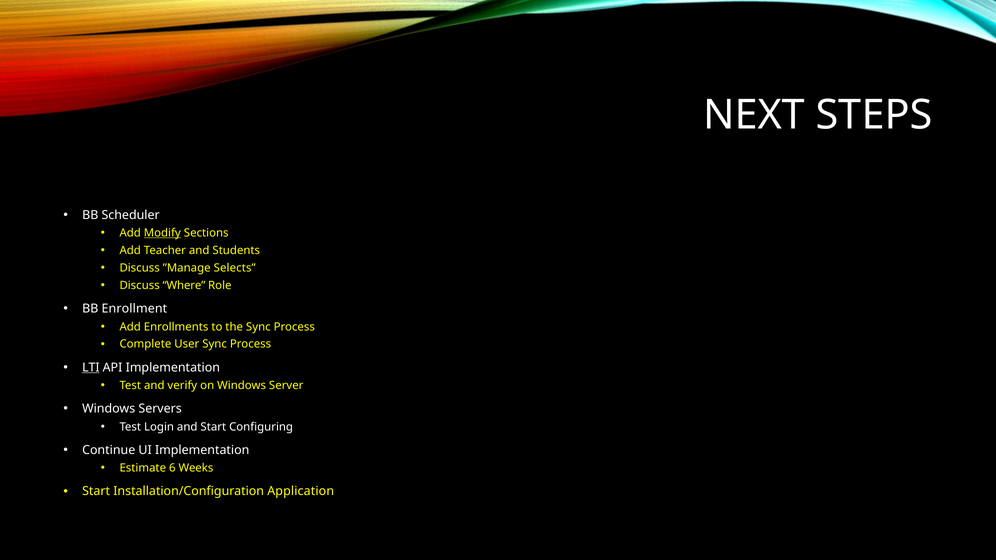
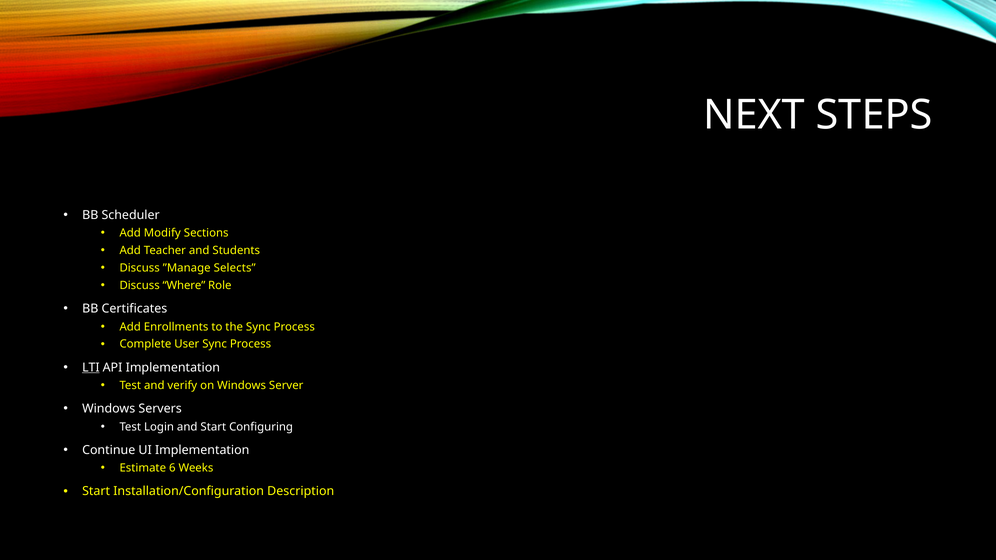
Modify underline: present -> none
Enrollment: Enrollment -> Certificates
Application: Application -> Description
